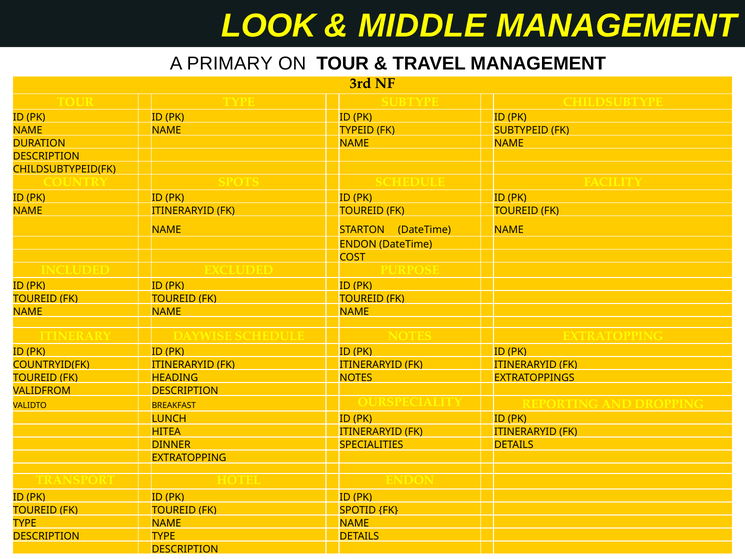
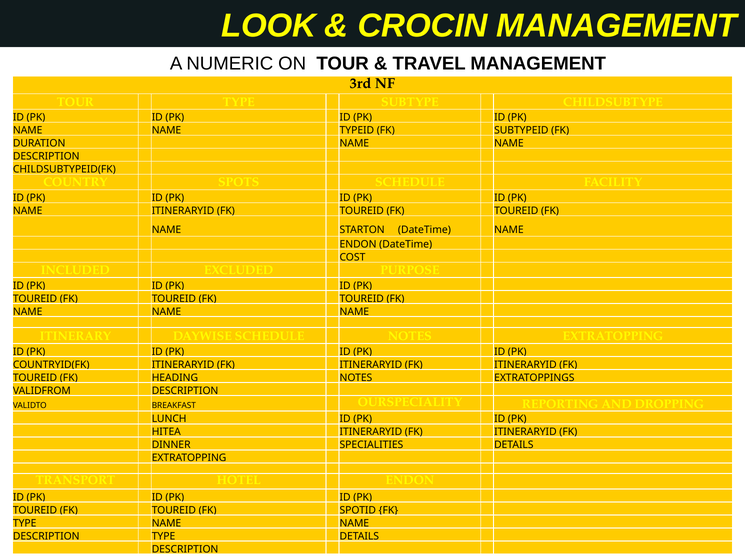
MIDDLE: MIDDLE -> CROCIN
PRIMARY: PRIMARY -> NUMERIC
